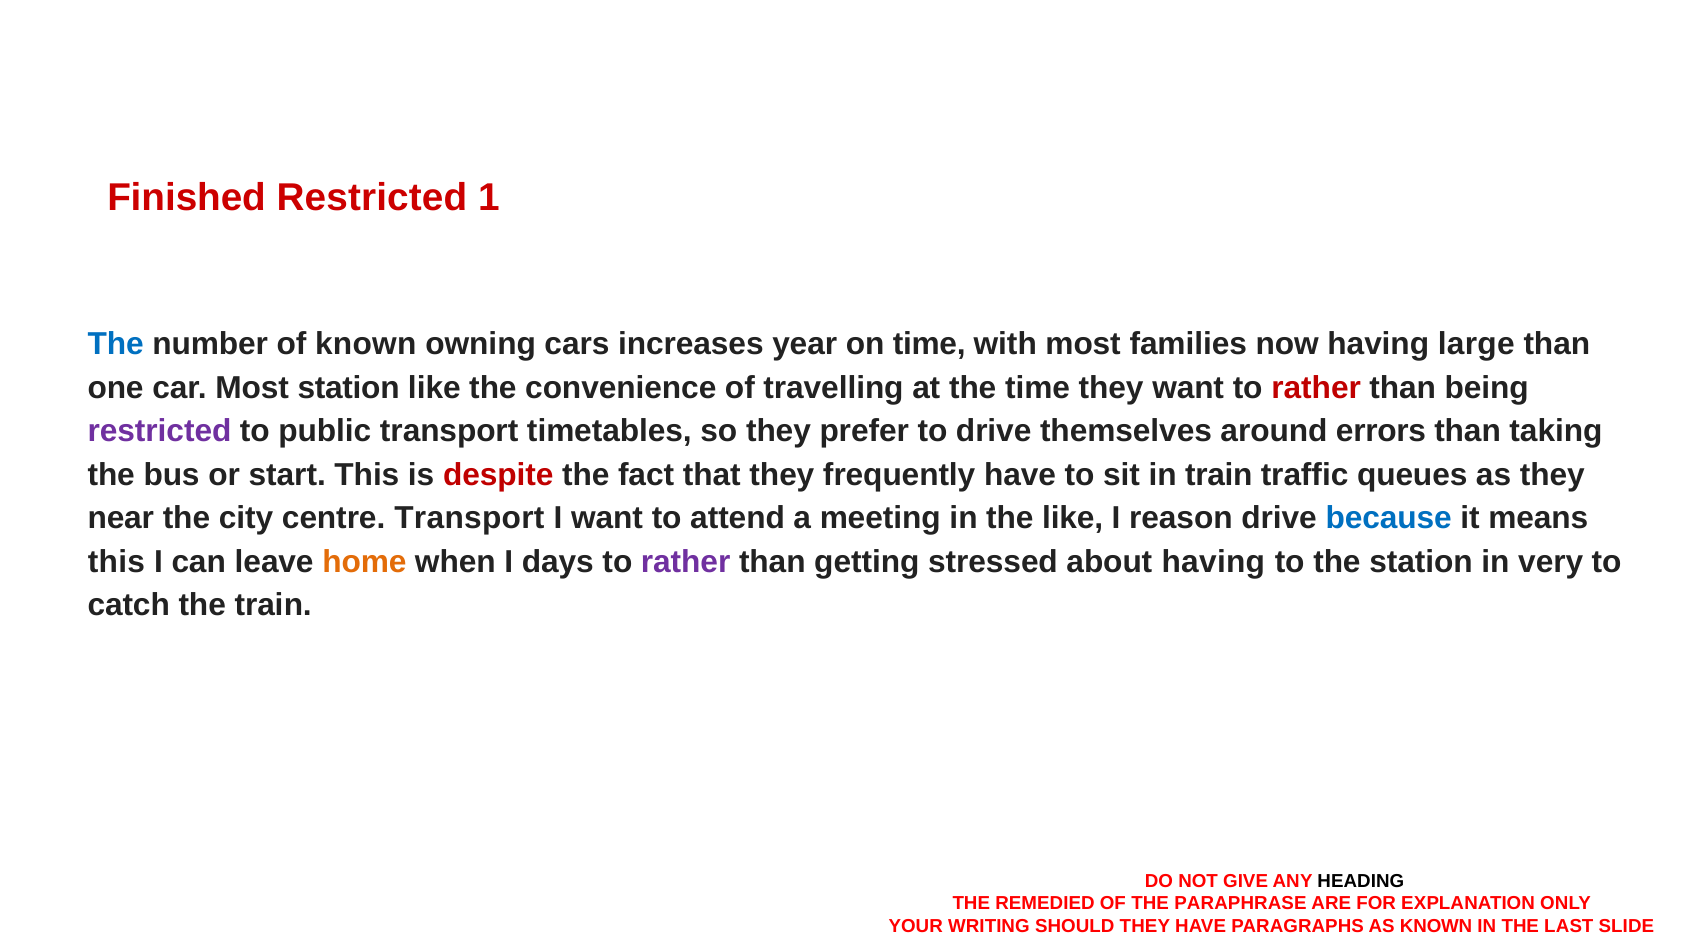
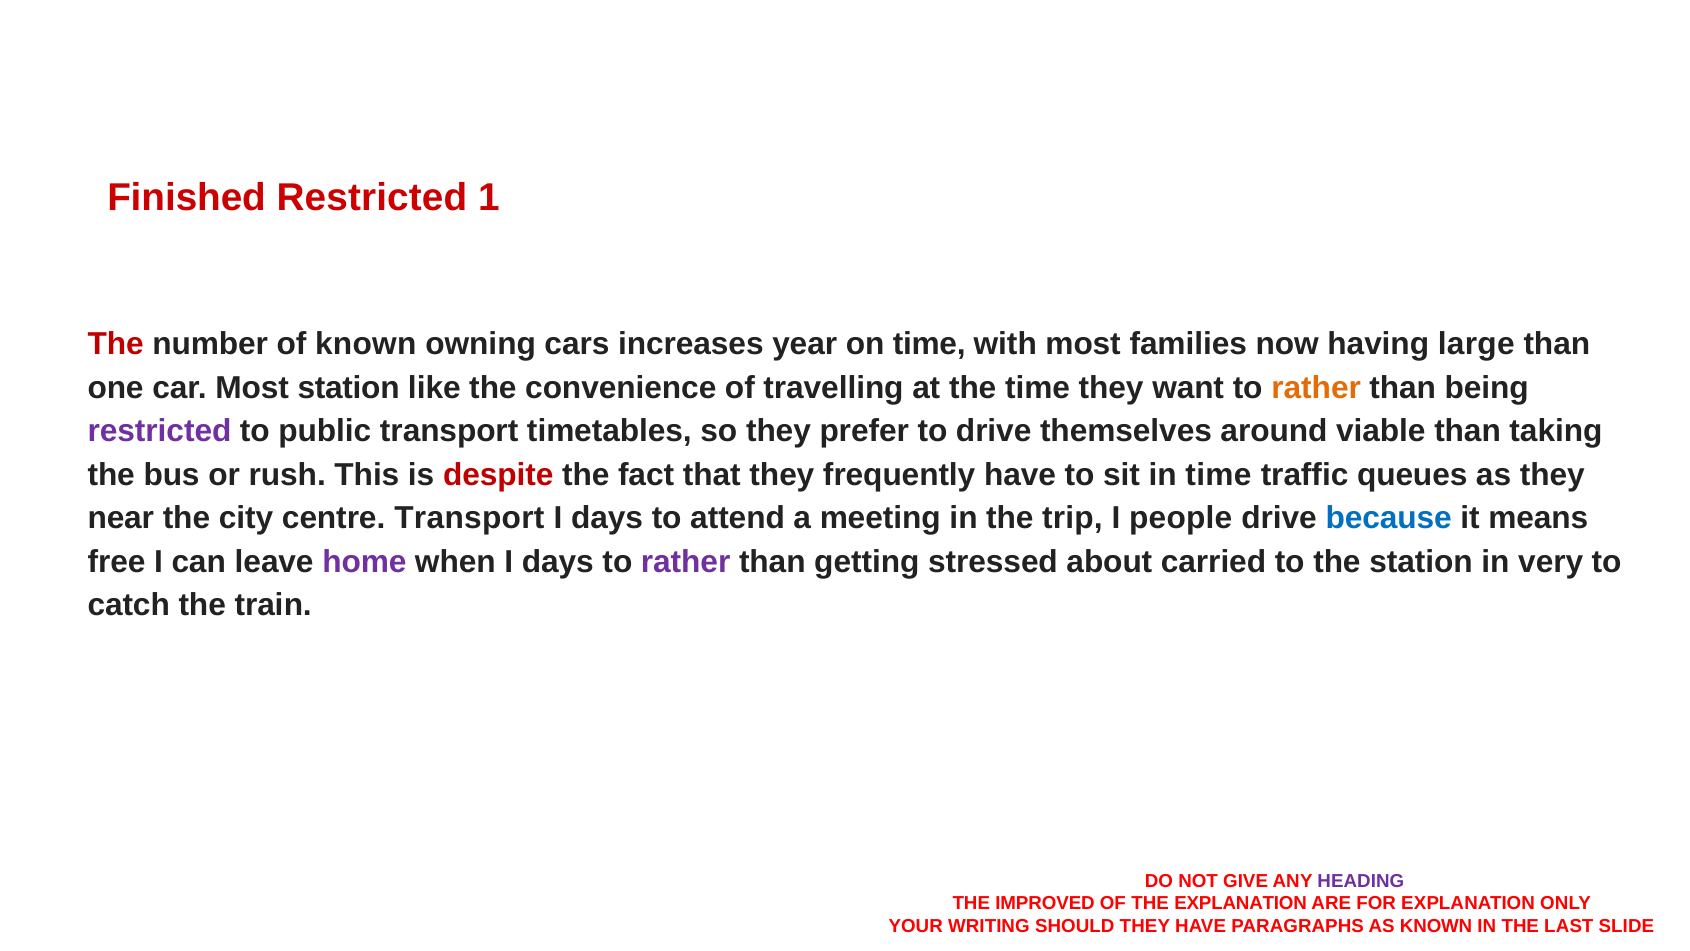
The at (116, 344) colour: blue -> red
rather at (1316, 388) colour: red -> orange
errors: errors -> viable
start: start -> rush
in train: train -> time
want at (607, 518): want -> days
the like: like -> trip
reason: reason -> people
this at (116, 562): this -> free
home colour: orange -> purple
about having: having -> carried
HEADING colour: black -> purple
REMEDIED: REMEDIED -> IMPROVED
THE PARAPHRASE: PARAPHRASE -> EXPLANATION
